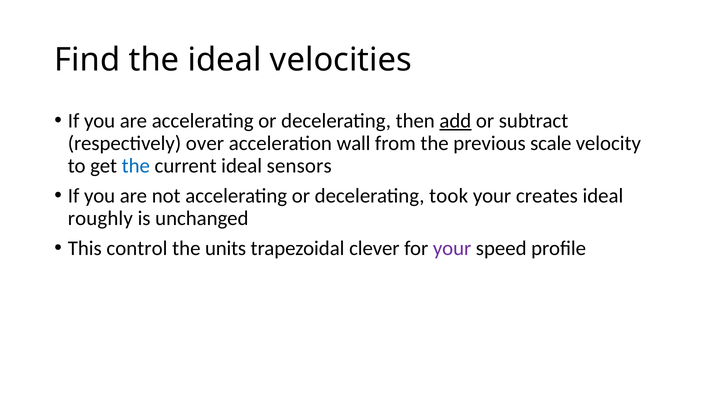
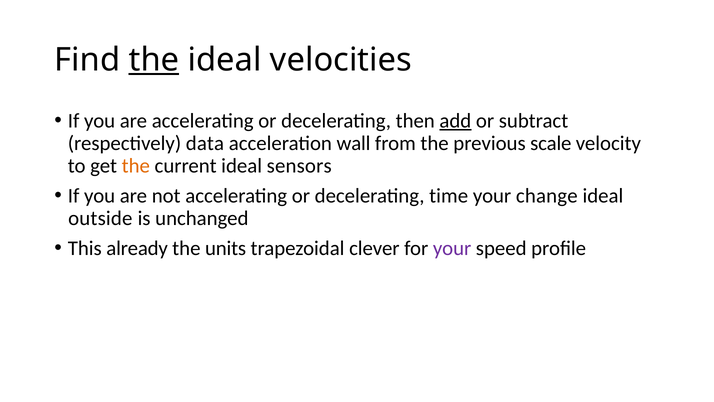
the at (154, 60) underline: none -> present
over: over -> data
the at (136, 166) colour: blue -> orange
took: took -> time
creates: creates -> change
roughly: roughly -> outside
control: control -> already
